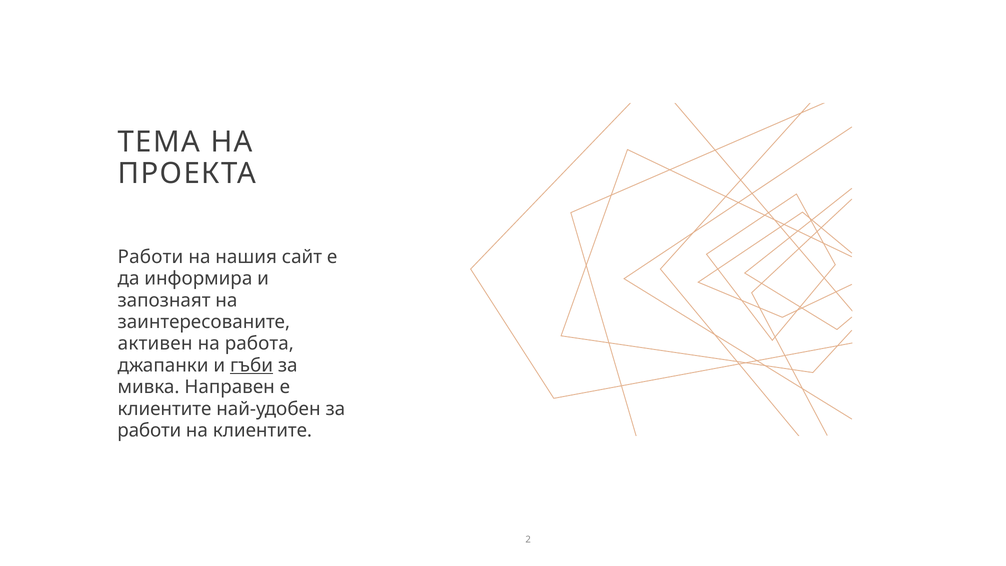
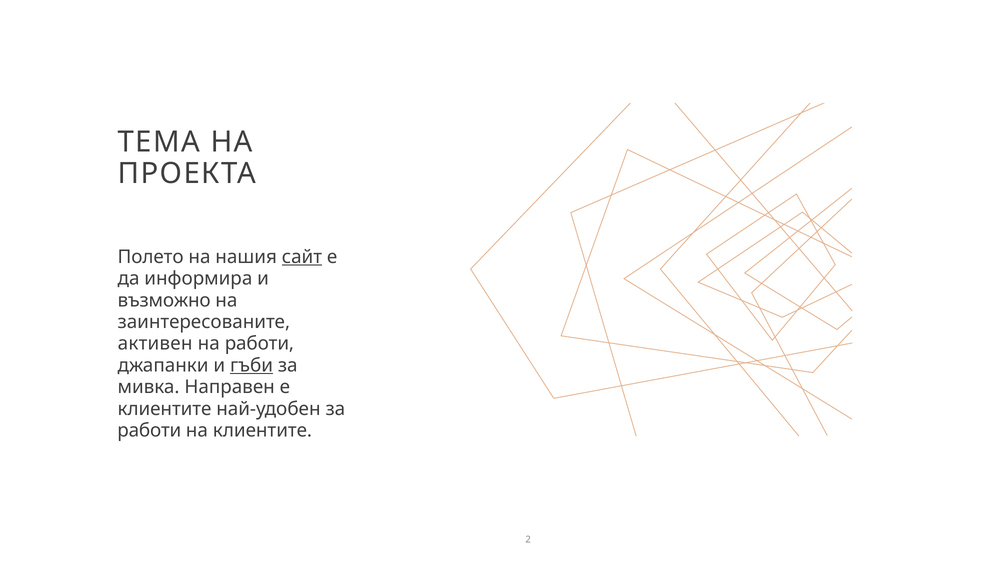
Работи at (150, 257): Работи -> Полето
сайт underline: none -> present
запознаят: запознаят -> възможно
на работа: работа -> работи
